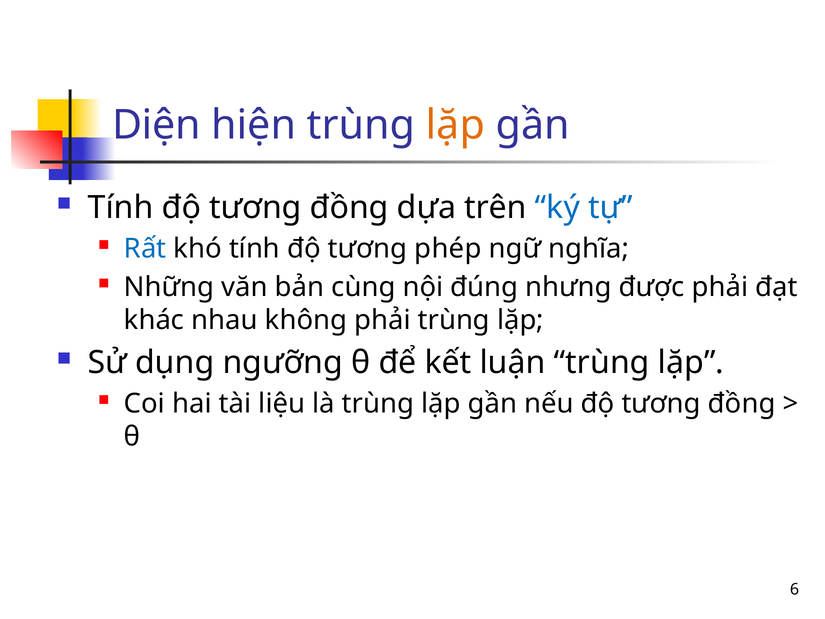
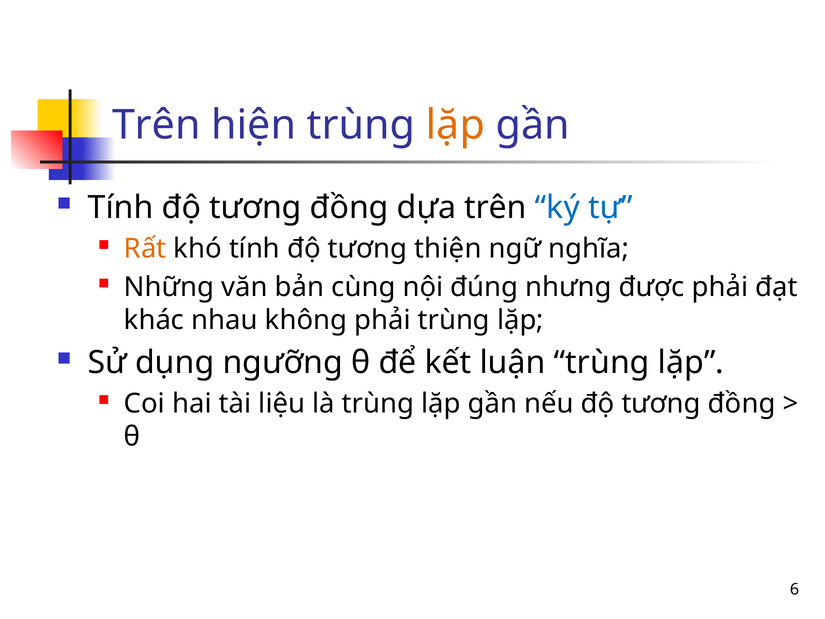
Diện at (156, 125): Diện -> Trên
Rất colour: blue -> orange
phép: phép -> thiện
